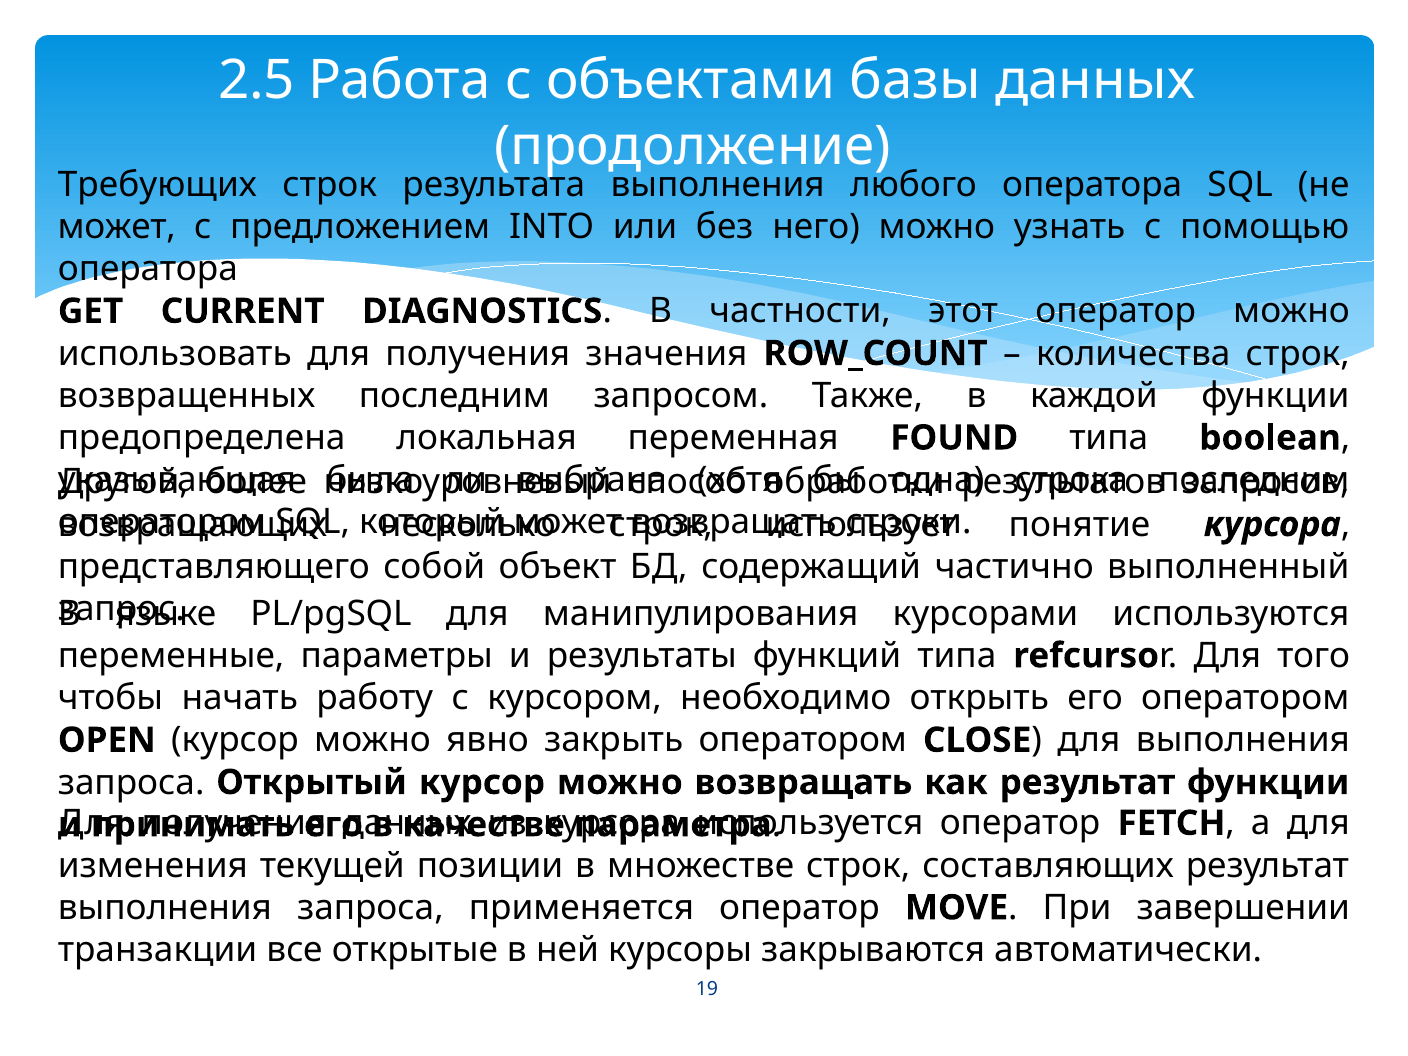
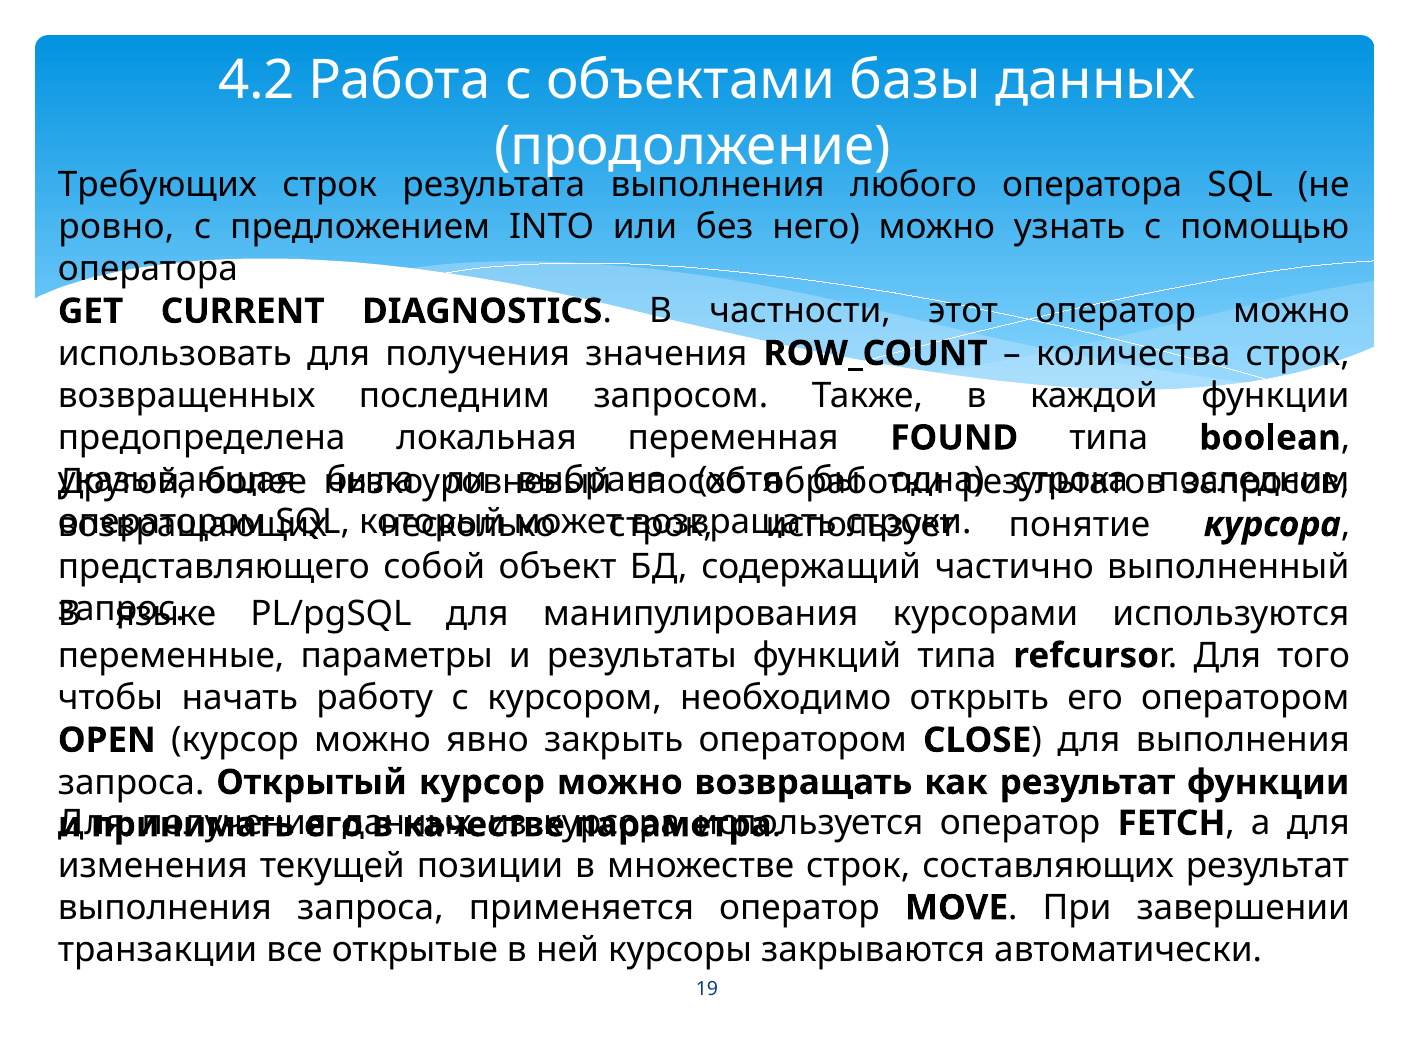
2.5: 2.5 -> 4.2
может at (117, 227): может -> ровно
